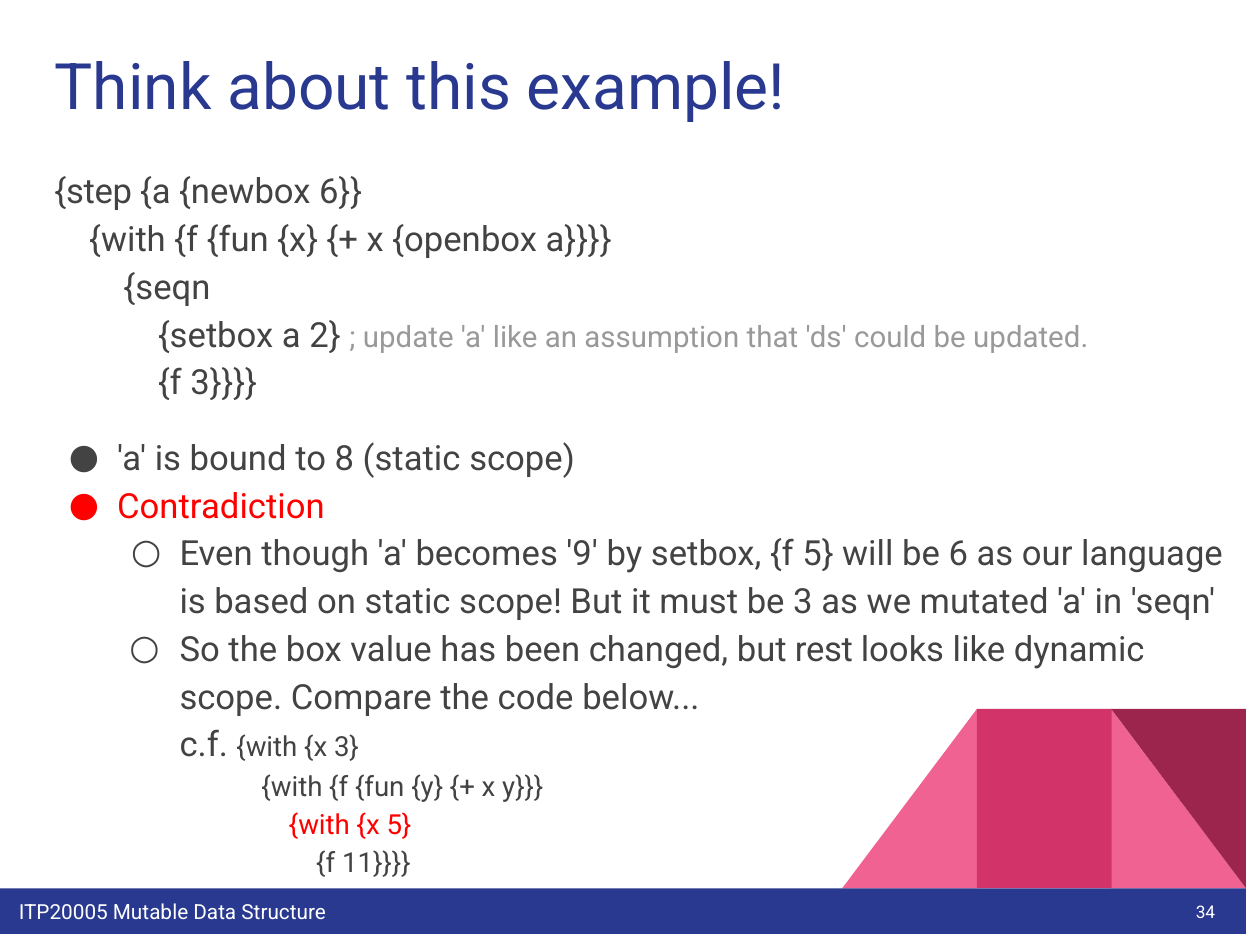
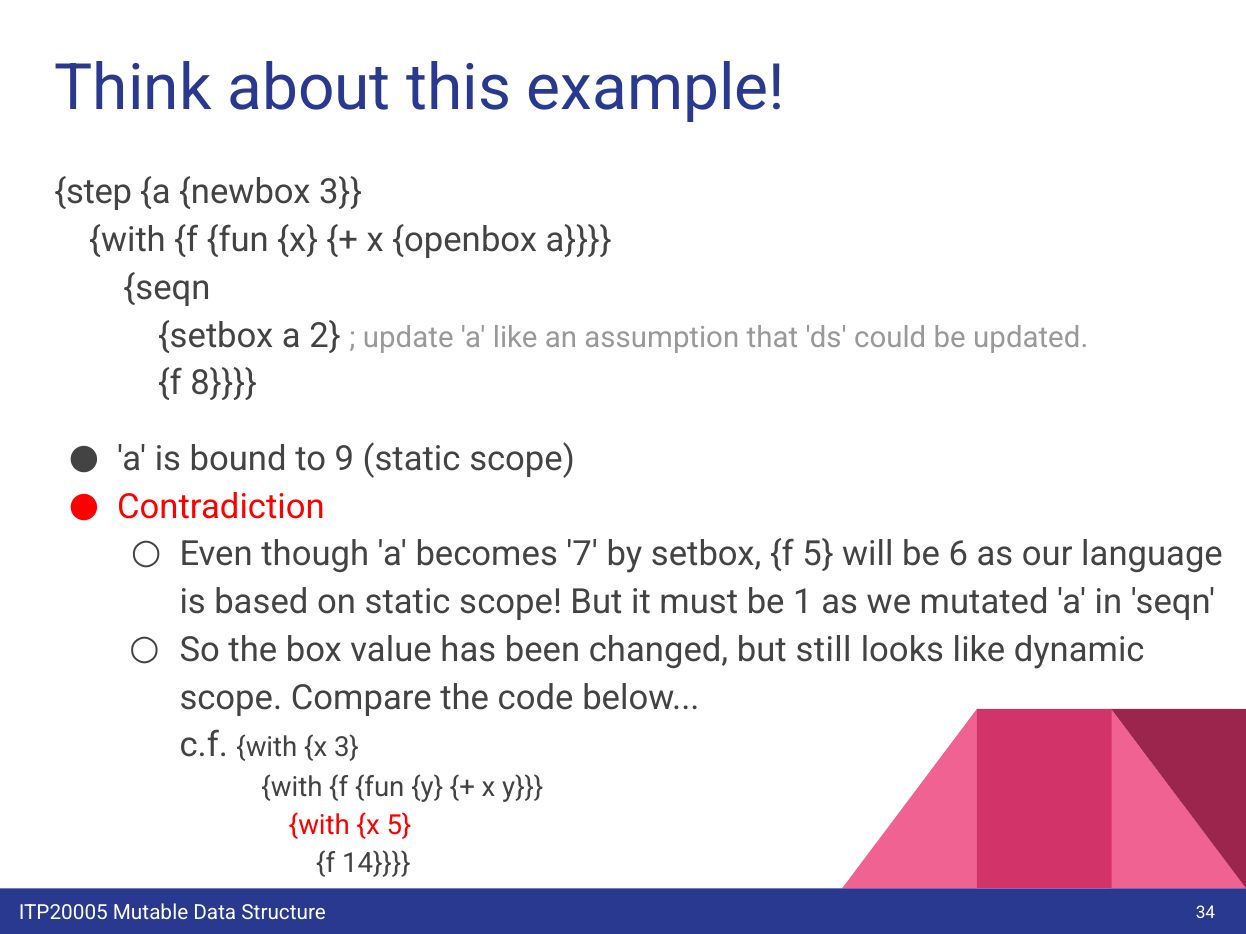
newbox 6: 6 -> 3
f 3: 3 -> 8
8: 8 -> 9
9: 9 -> 7
be 3: 3 -> 1
rest: rest -> still
11: 11 -> 14
